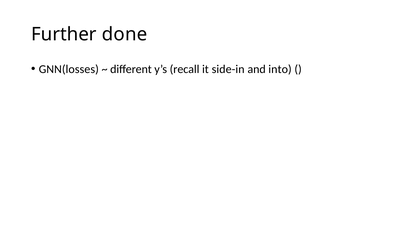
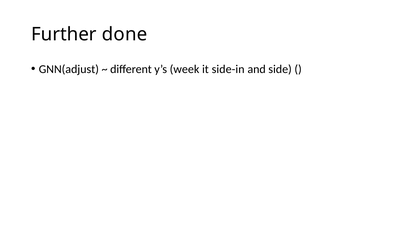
GNN(losses: GNN(losses -> GNN(adjust
recall: recall -> week
into: into -> side
